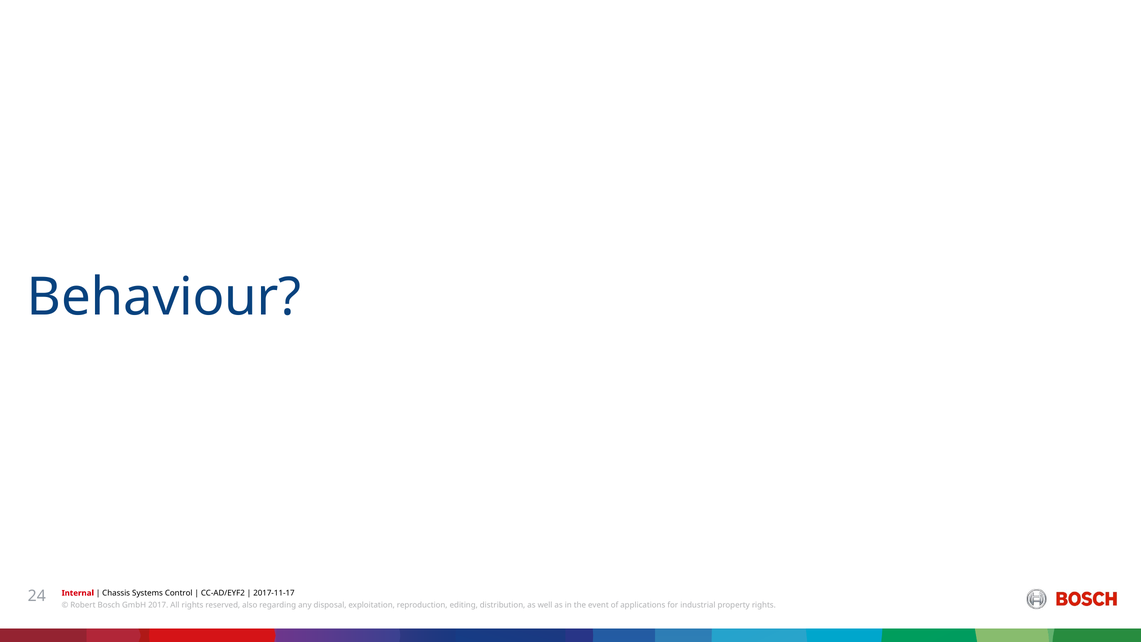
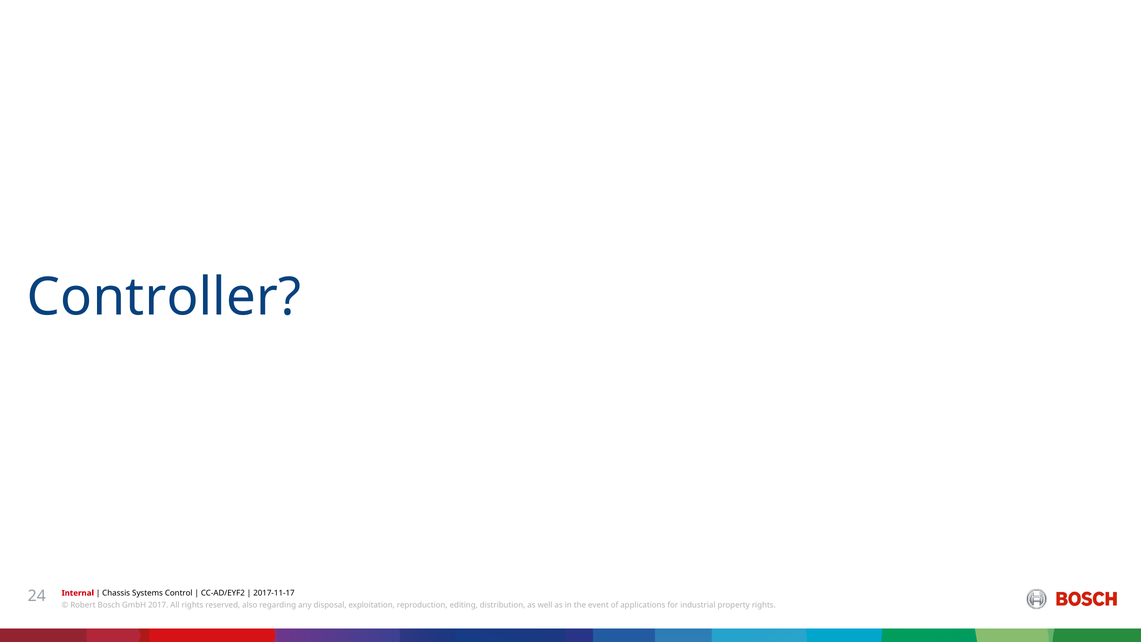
Behaviour: Behaviour -> Controller
